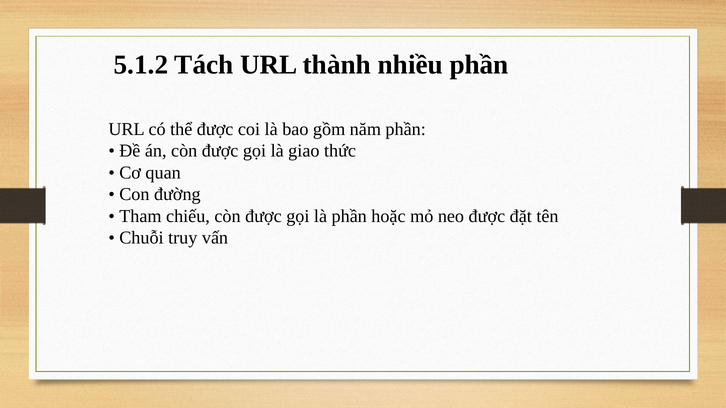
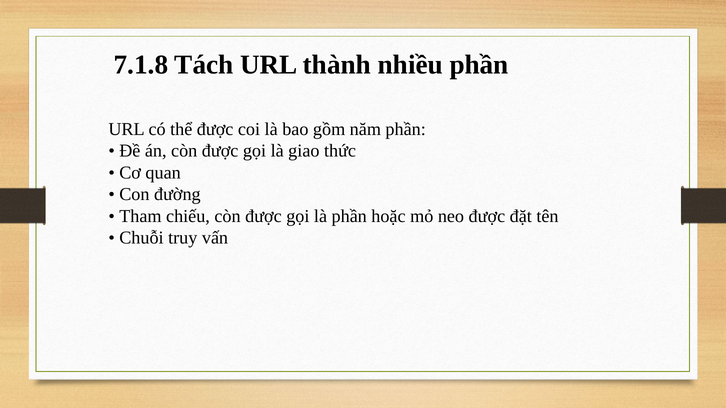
5.1.2: 5.1.2 -> 7.1.8
